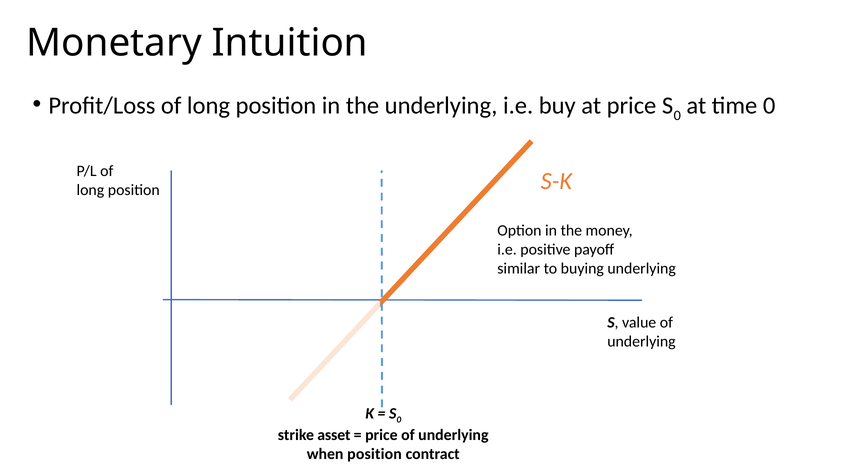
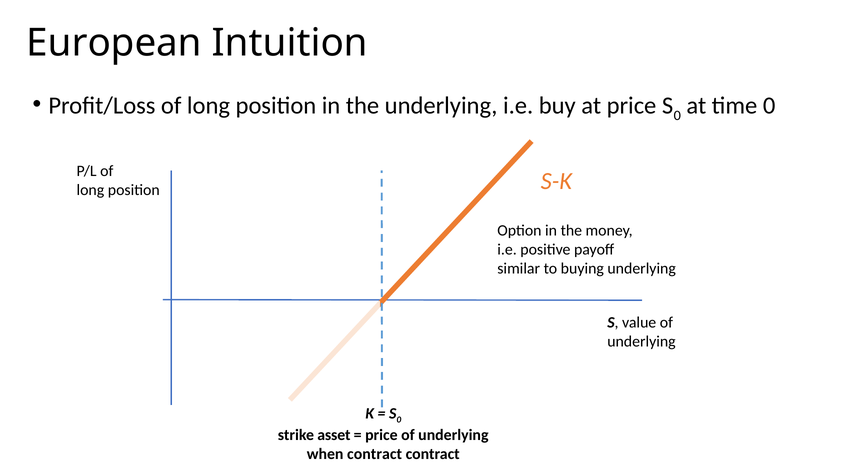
Monetary: Monetary -> European
when position: position -> contract
